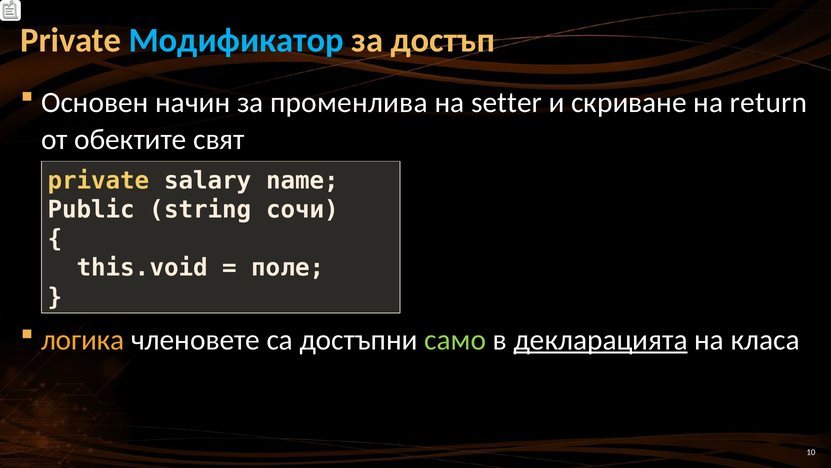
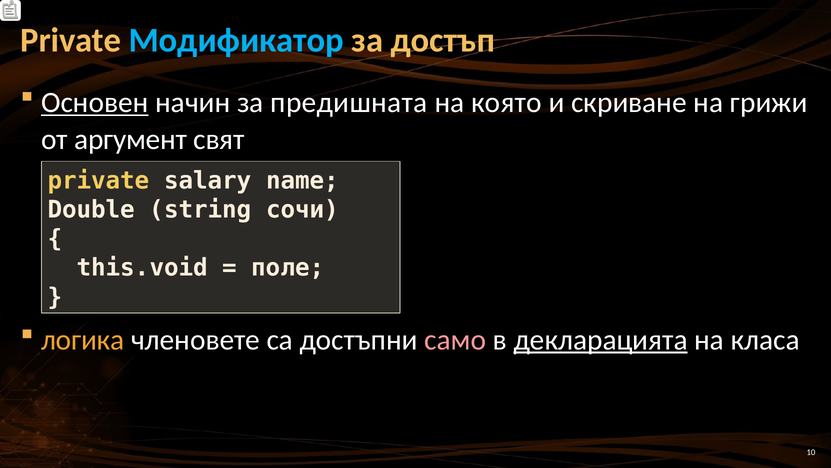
Основен underline: none -> present
променлива: променлива -> предишната
setter: setter -> която
return: return -> грижи
обектите: обектите -> аргумент
Public: Public -> Double
само colour: light green -> pink
